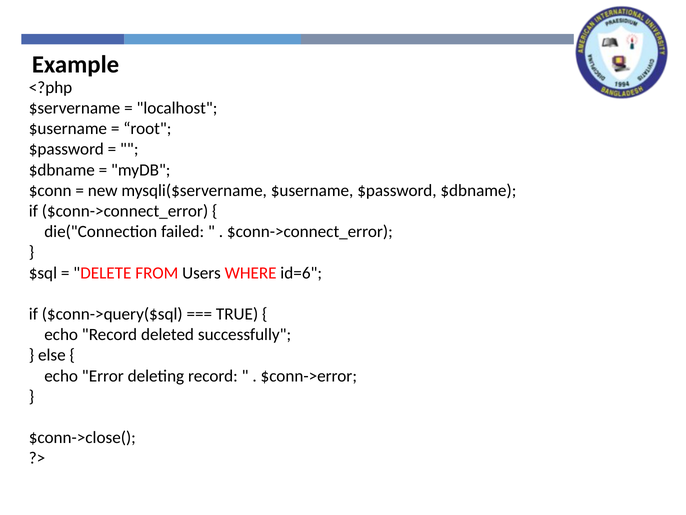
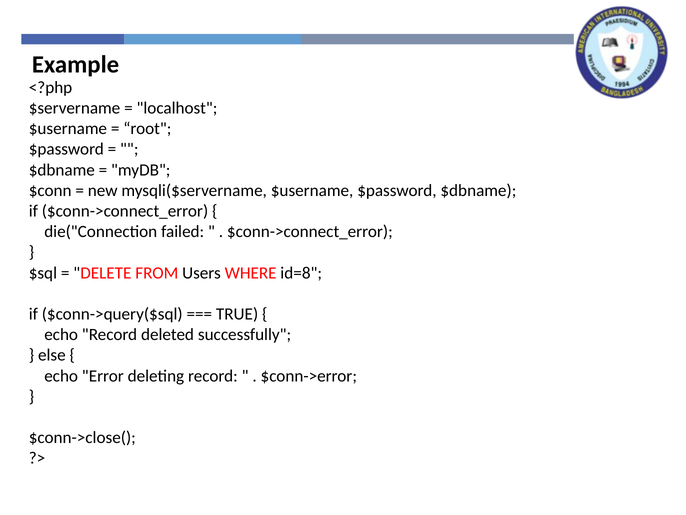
id=6: id=6 -> id=8
